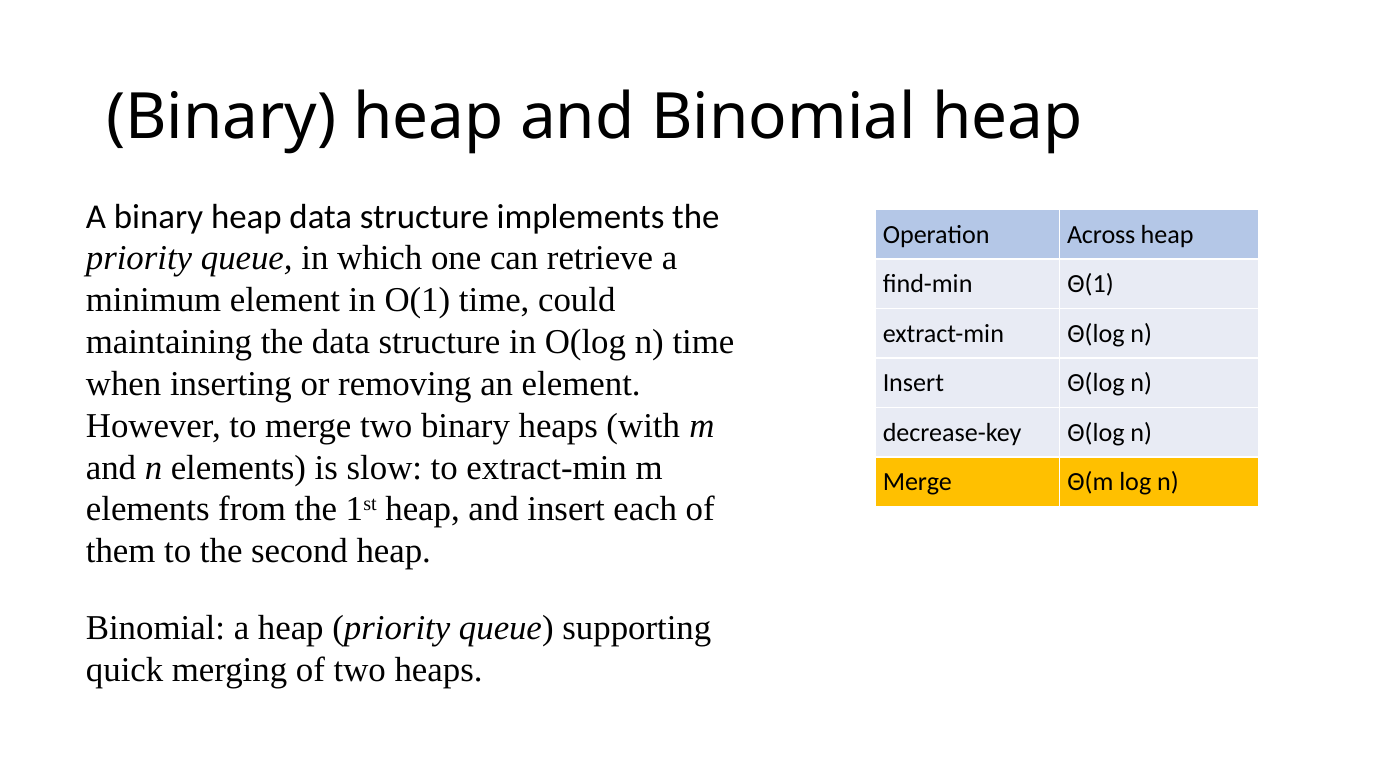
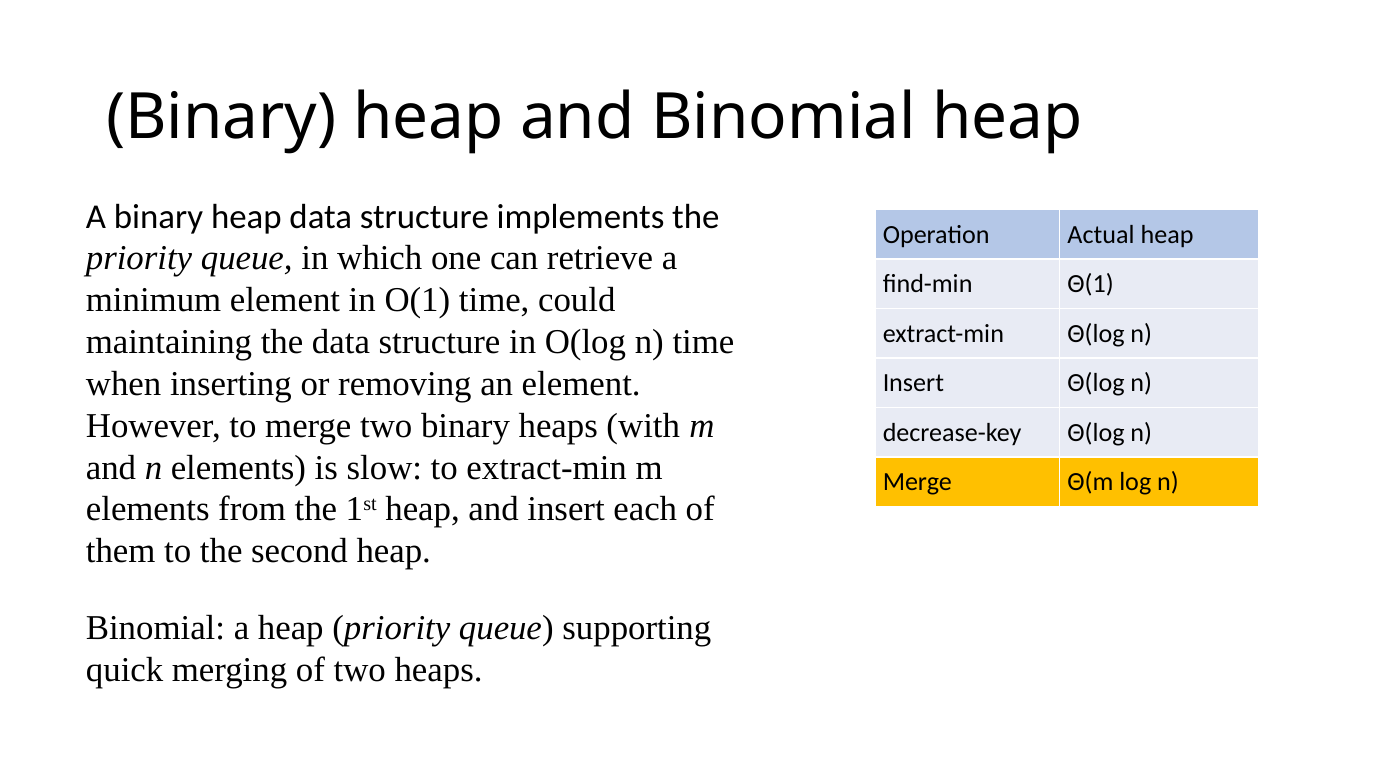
Across: Across -> Actual
